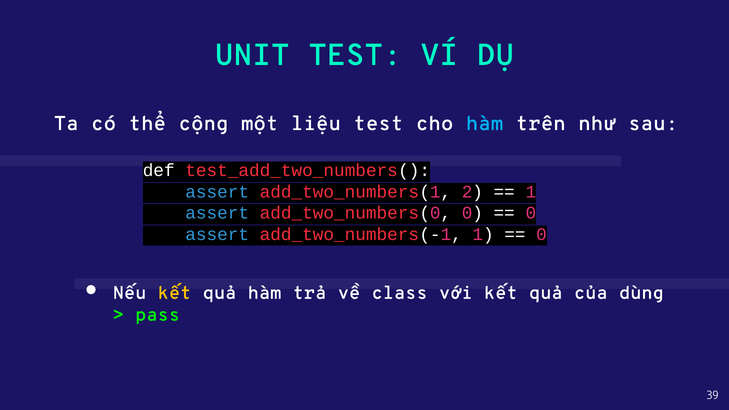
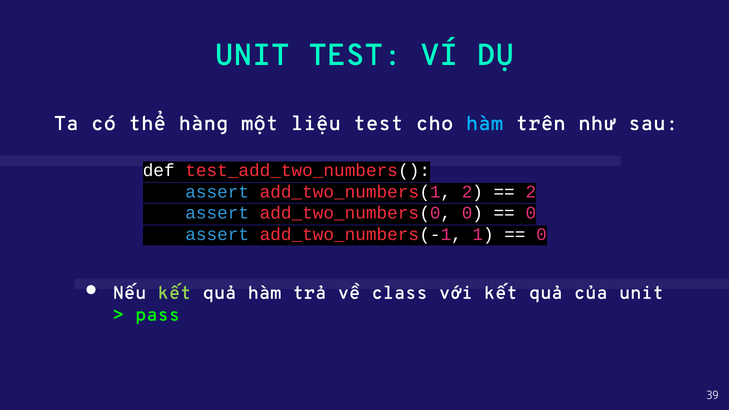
cộng: cộng -> hàng
1 at (531, 192): 1 -> 2
kết at (175, 293) colour: yellow -> light green
của dùng: dùng -> unit
